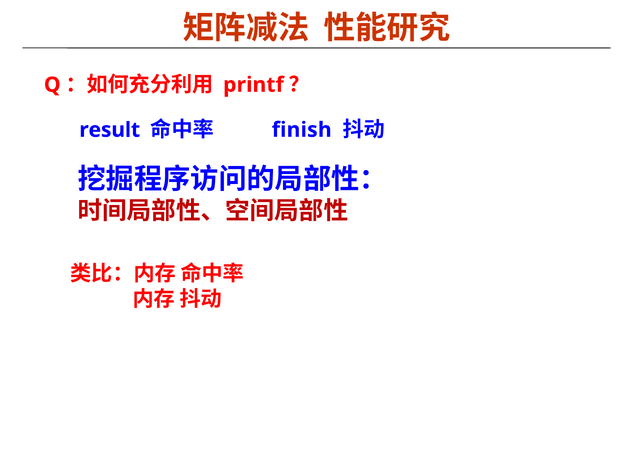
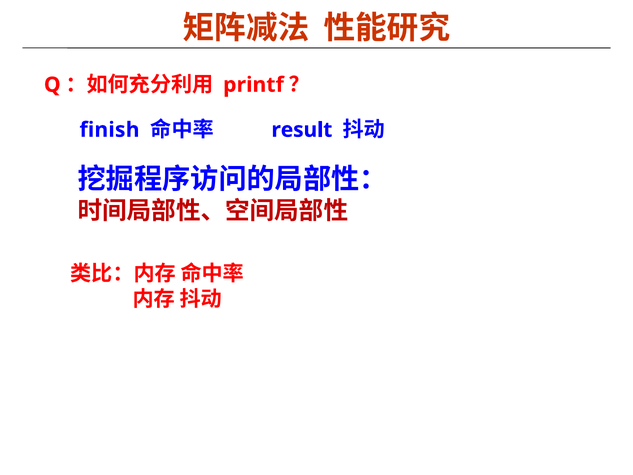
result: result -> finish
finish: finish -> result
